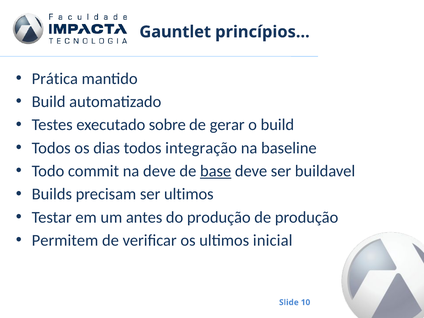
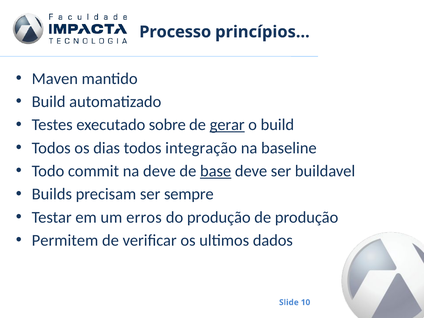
Gauntlet: Gauntlet -> Processo
Prática: Prática -> Maven
gerar underline: none -> present
ser ultimos: ultimos -> sempre
antes: antes -> erros
inicial: inicial -> dados
